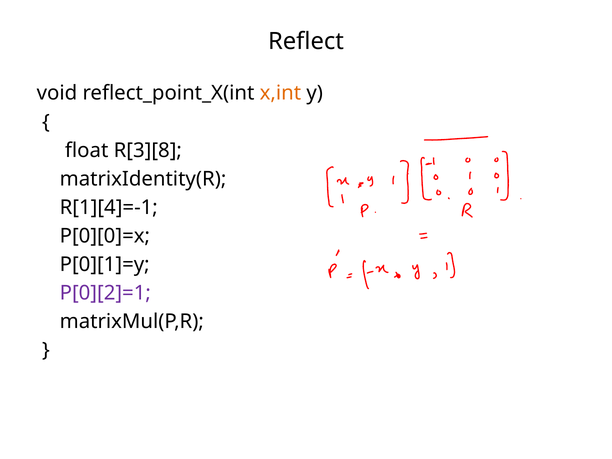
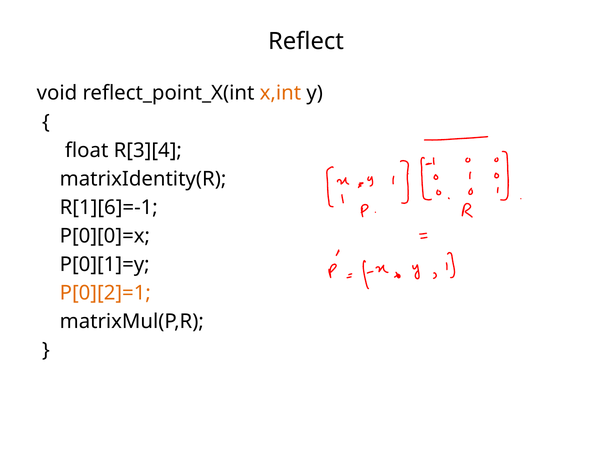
R[3][8: R[3][8 -> R[3][4
R[1][4]=-1: R[1][4]=-1 -> R[1][6]=-1
P[0][2]=1 colour: purple -> orange
